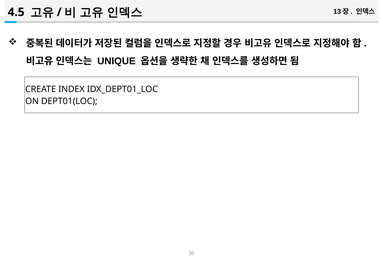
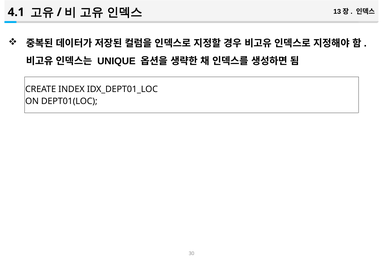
4.5: 4.5 -> 4.1
